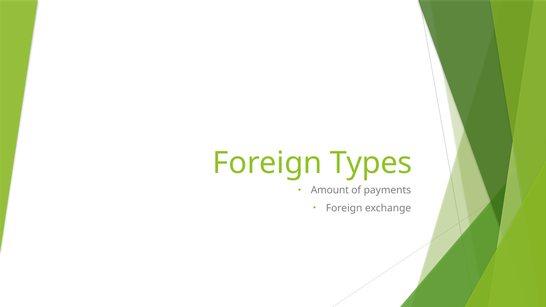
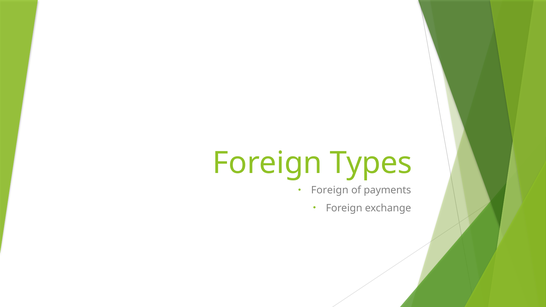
Amount at (330, 190): Amount -> Foreign
